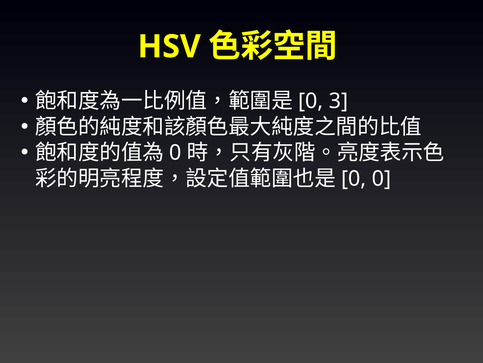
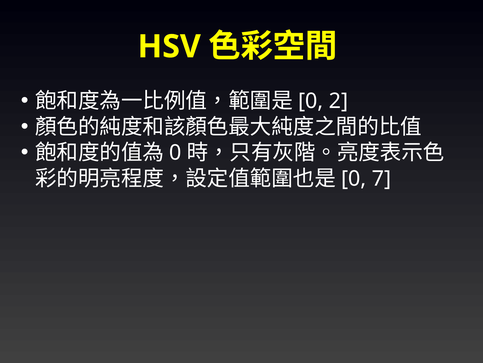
3: 3 -> 2
0 at (382, 178): 0 -> 7
